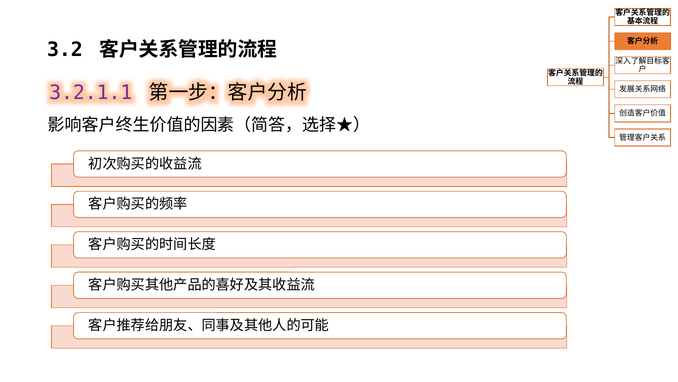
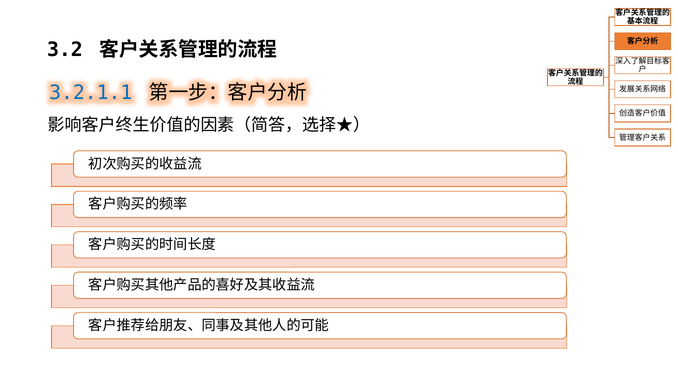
3.2.1.1 colour: purple -> blue
